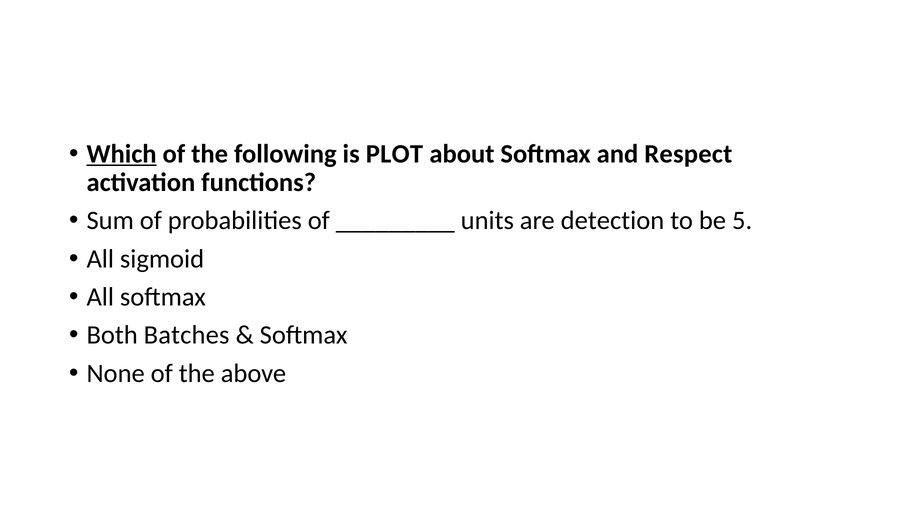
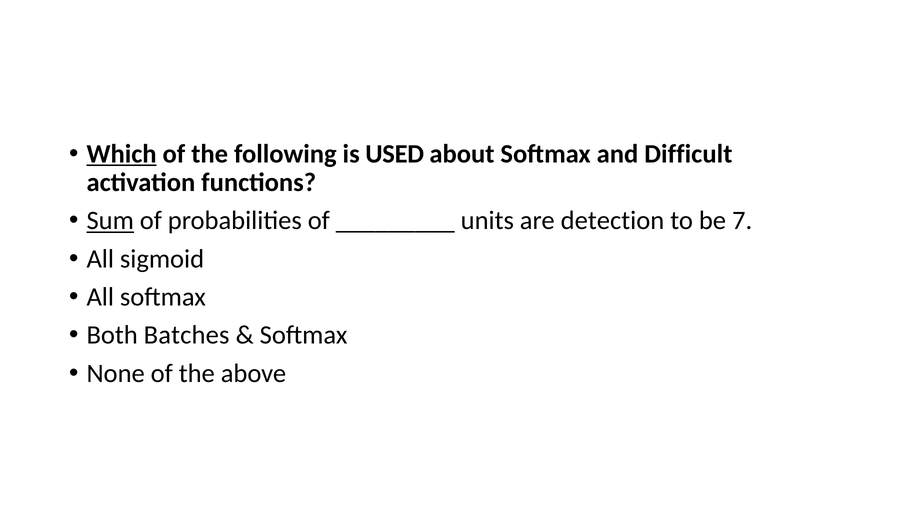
PLOT: PLOT -> USED
Respect: Respect -> Difficult
Sum underline: none -> present
5: 5 -> 7
